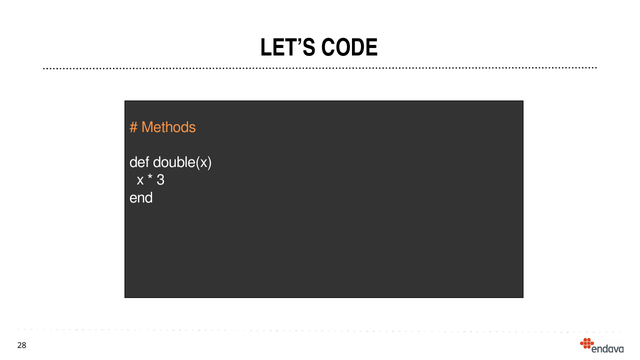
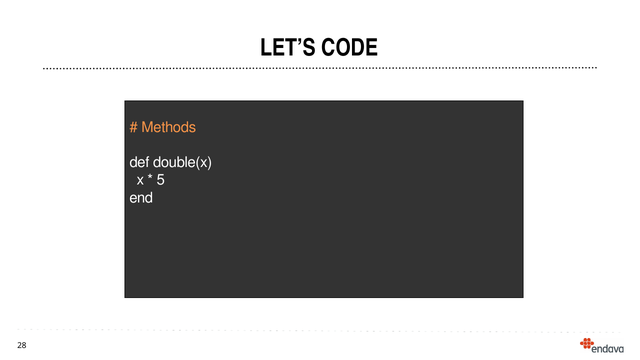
3: 3 -> 5
